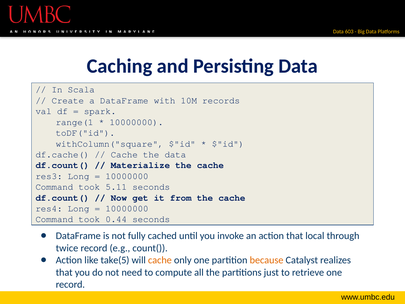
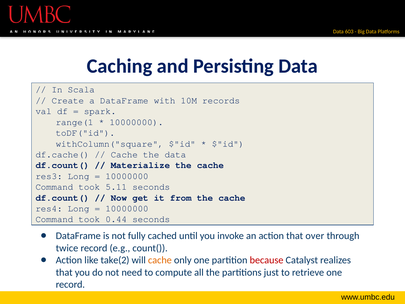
local: local -> over
take(5: take(5 -> take(2
because colour: orange -> red
